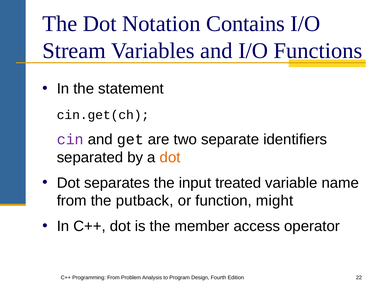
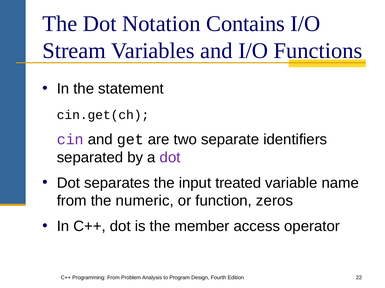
dot at (170, 158) colour: orange -> purple
putback: putback -> numeric
might: might -> zeros
